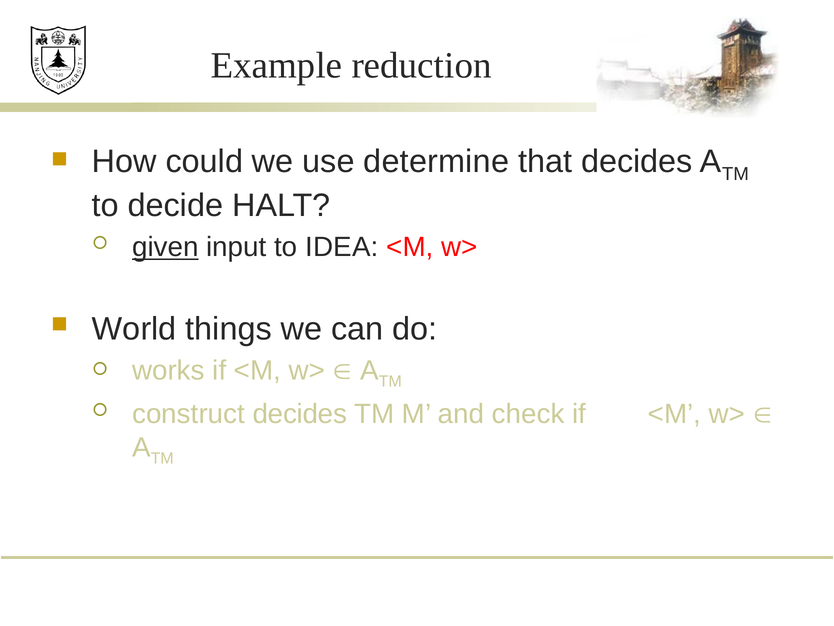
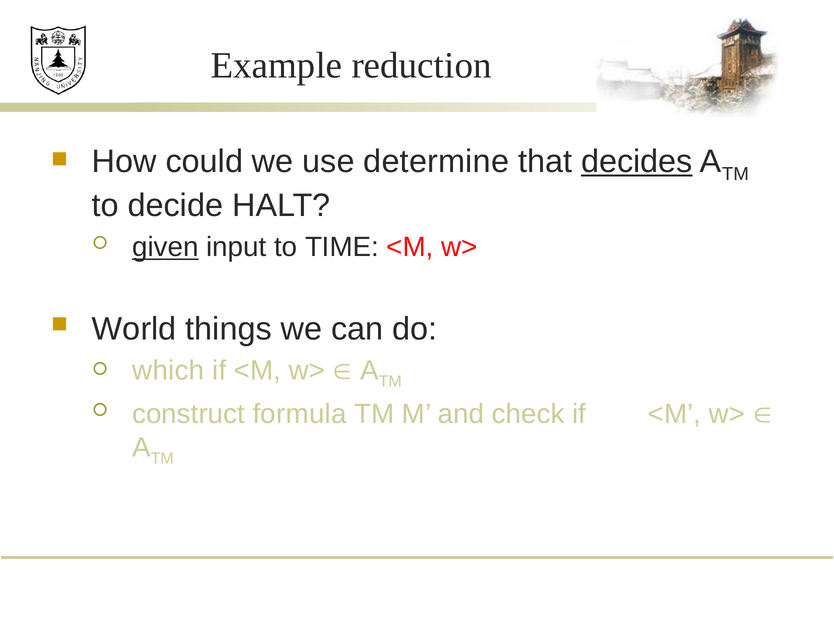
decides at (637, 161) underline: none -> present
IDEA: IDEA -> TIME
works: works -> which
construct decides: decides -> formula
